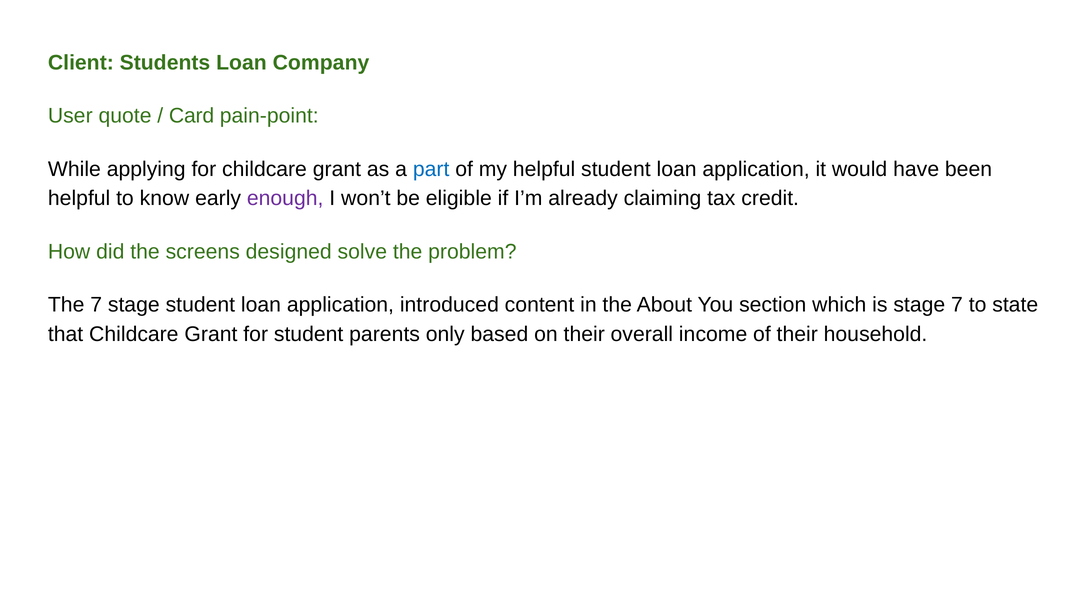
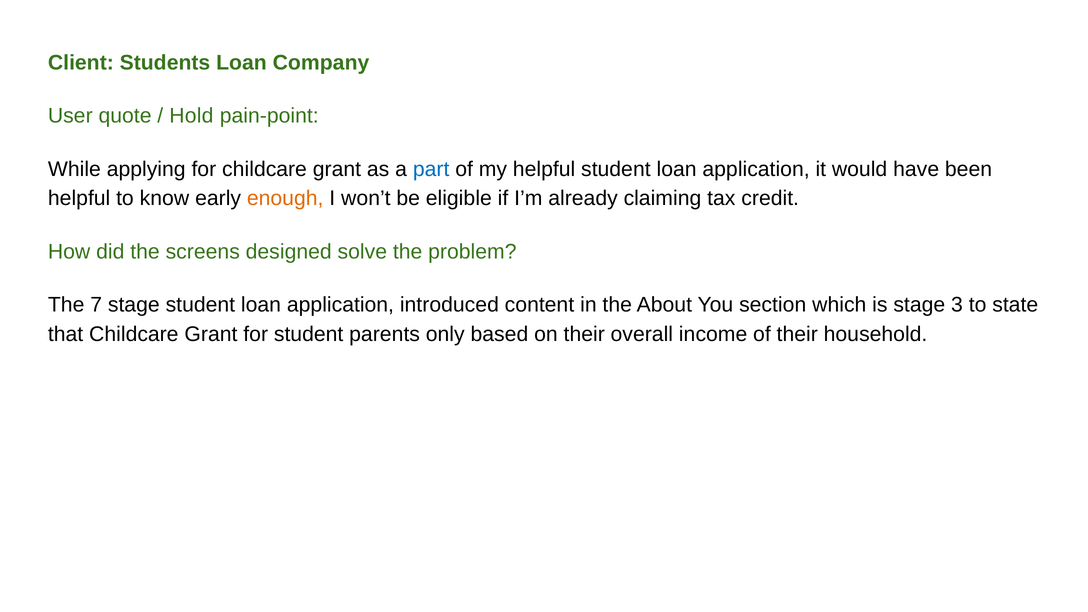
Card: Card -> Hold
enough colour: purple -> orange
stage 7: 7 -> 3
